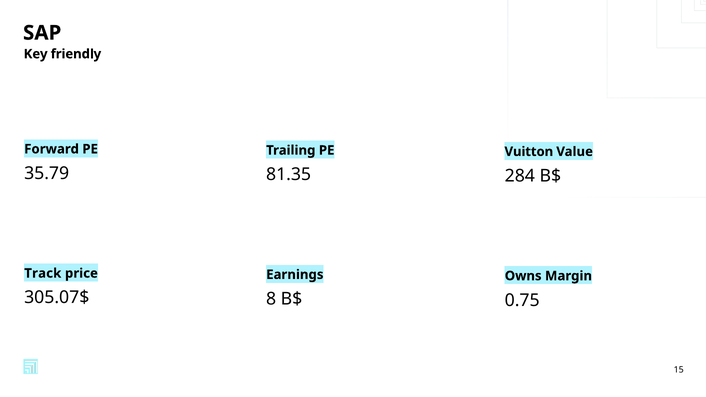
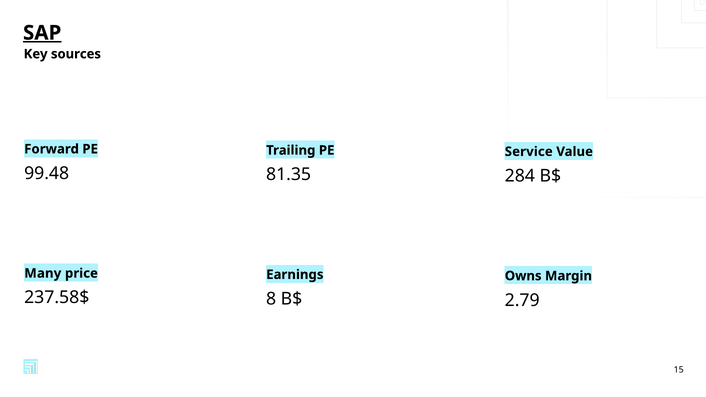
SAP underline: none -> present
friendly: friendly -> sources
Vuitton: Vuitton -> Service
35.79: 35.79 -> 99.48
Track: Track -> Many
305.07$: 305.07$ -> 237.58$
0.75: 0.75 -> 2.79
